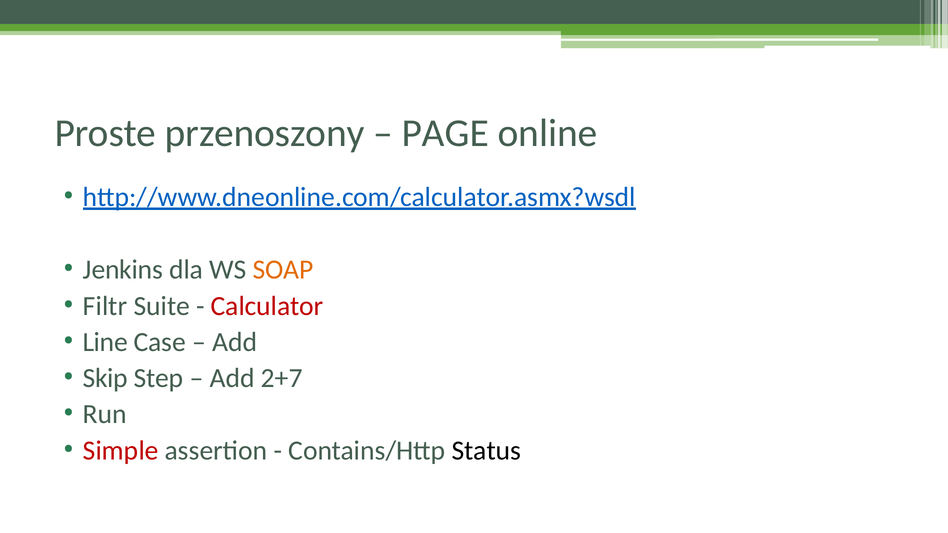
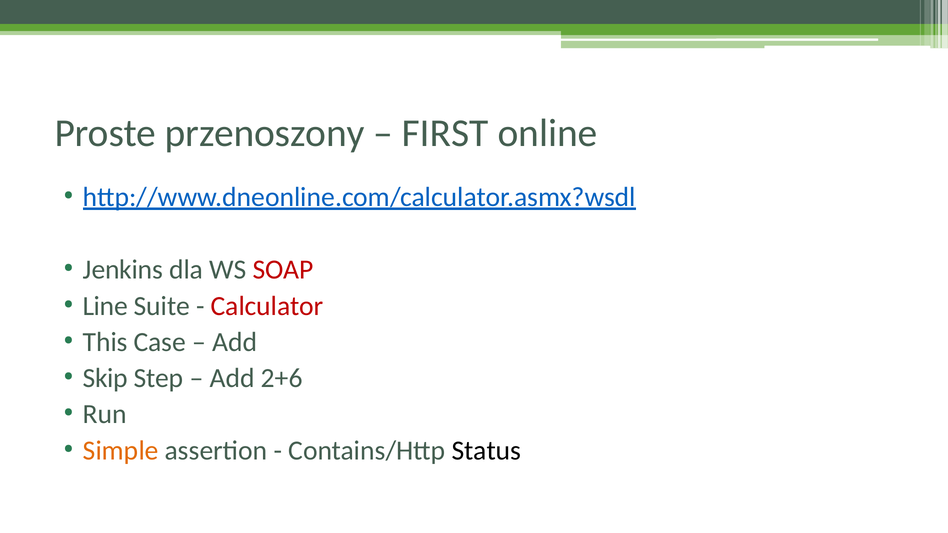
PAGE: PAGE -> FIRST
SOAP colour: orange -> red
Filtr: Filtr -> Line
Line: Line -> This
2+7: 2+7 -> 2+6
Simple colour: red -> orange
